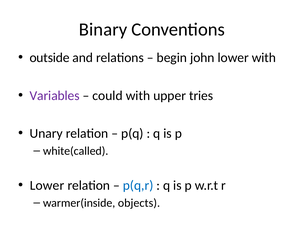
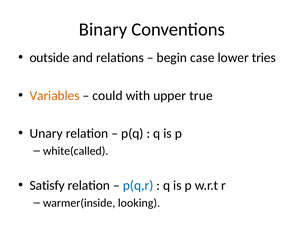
john: john -> case
lower with: with -> tries
Variables colour: purple -> orange
tries: tries -> true
Lower at (47, 185): Lower -> Satisfy
objects: objects -> looking
